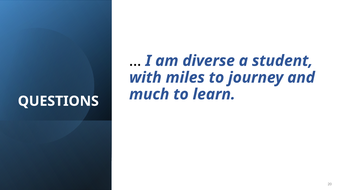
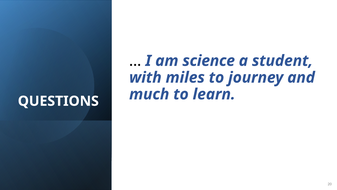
diverse: diverse -> science
